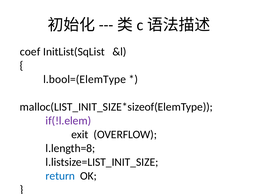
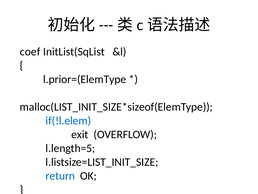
l.bool=(ElemType: l.bool=(ElemType -> l.prior=(ElemType
if(!l.elem colour: purple -> blue
l.length=8: l.length=8 -> l.length=5
